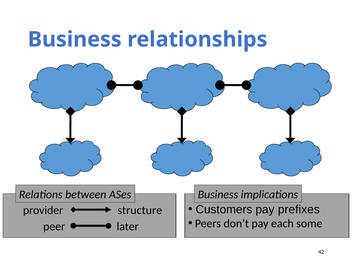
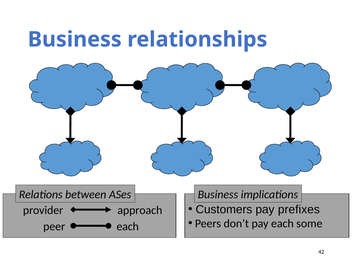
structure: structure -> approach
peer later: later -> each
